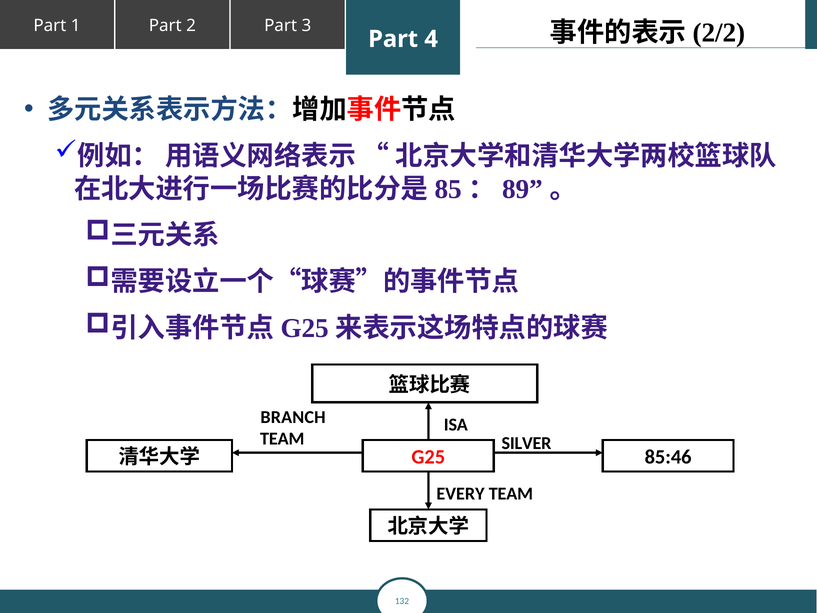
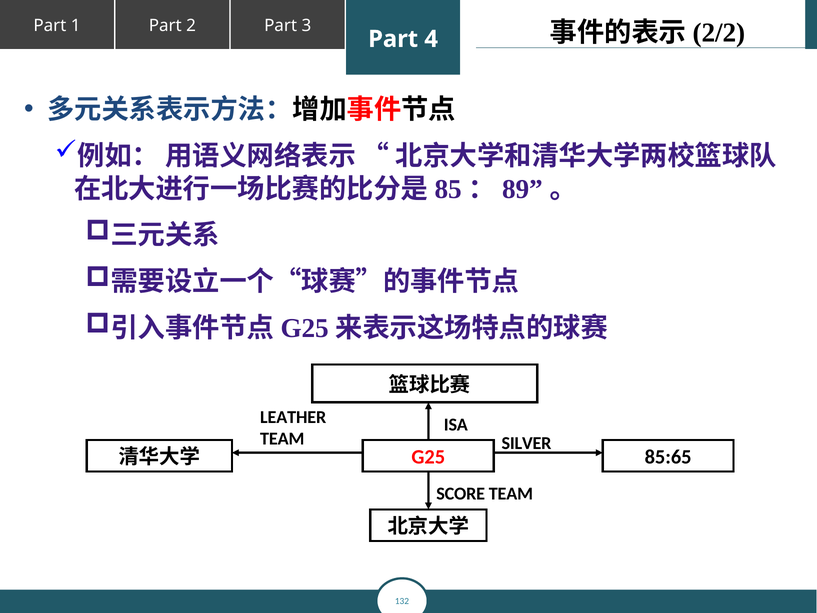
BRANCH: BRANCH -> LEATHER
85:46: 85:46 -> 85:65
EVERY: EVERY -> SCORE
